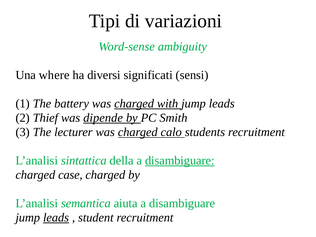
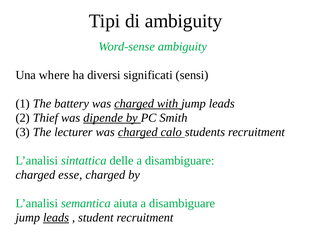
di variazioni: variazioni -> ambiguity
della: della -> delle
disambiguare at (180, 161) underline: present -> none
case: case -> esse
